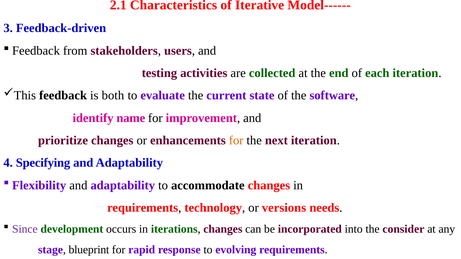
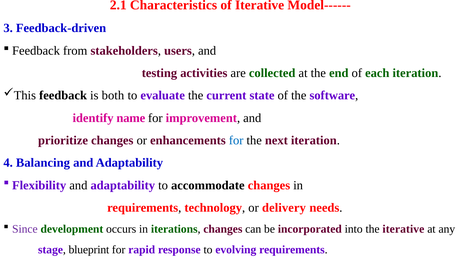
for at (236, 141) colour: orange -> blue
Specifying: Specifying -> Balancing
versions: versions -> delivery
the consider: consider -> iterative
